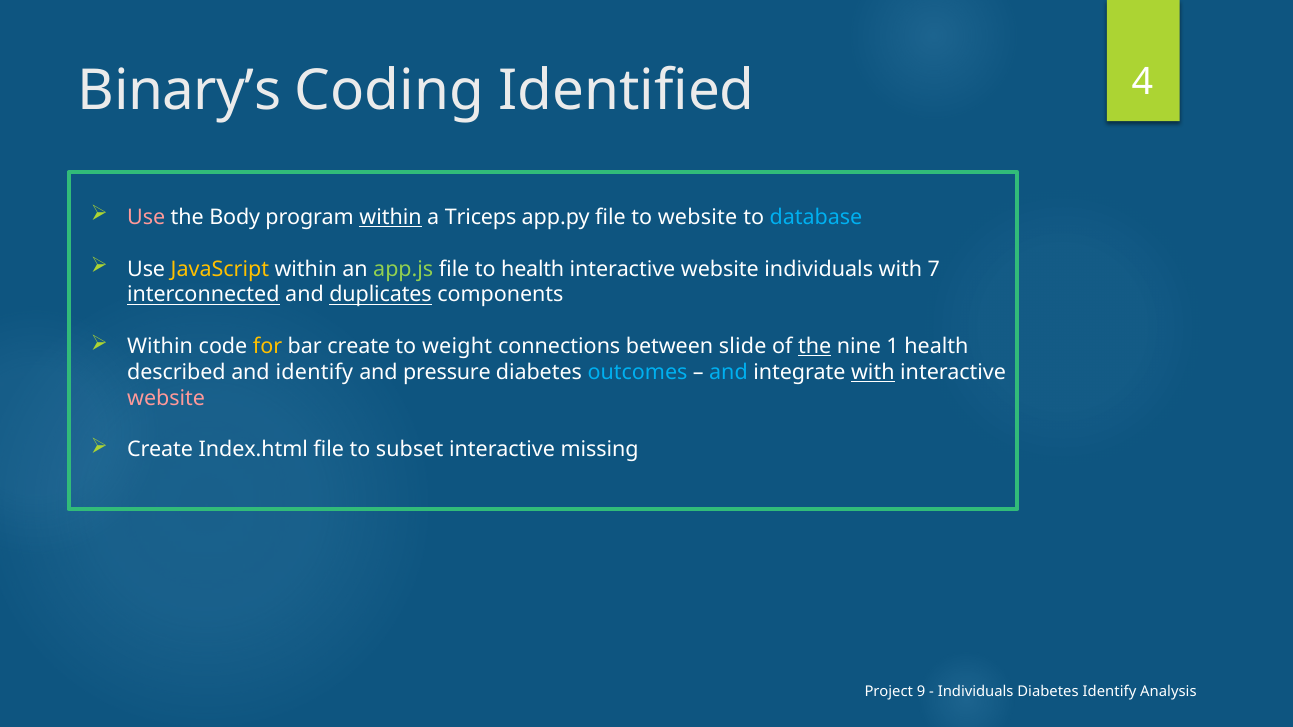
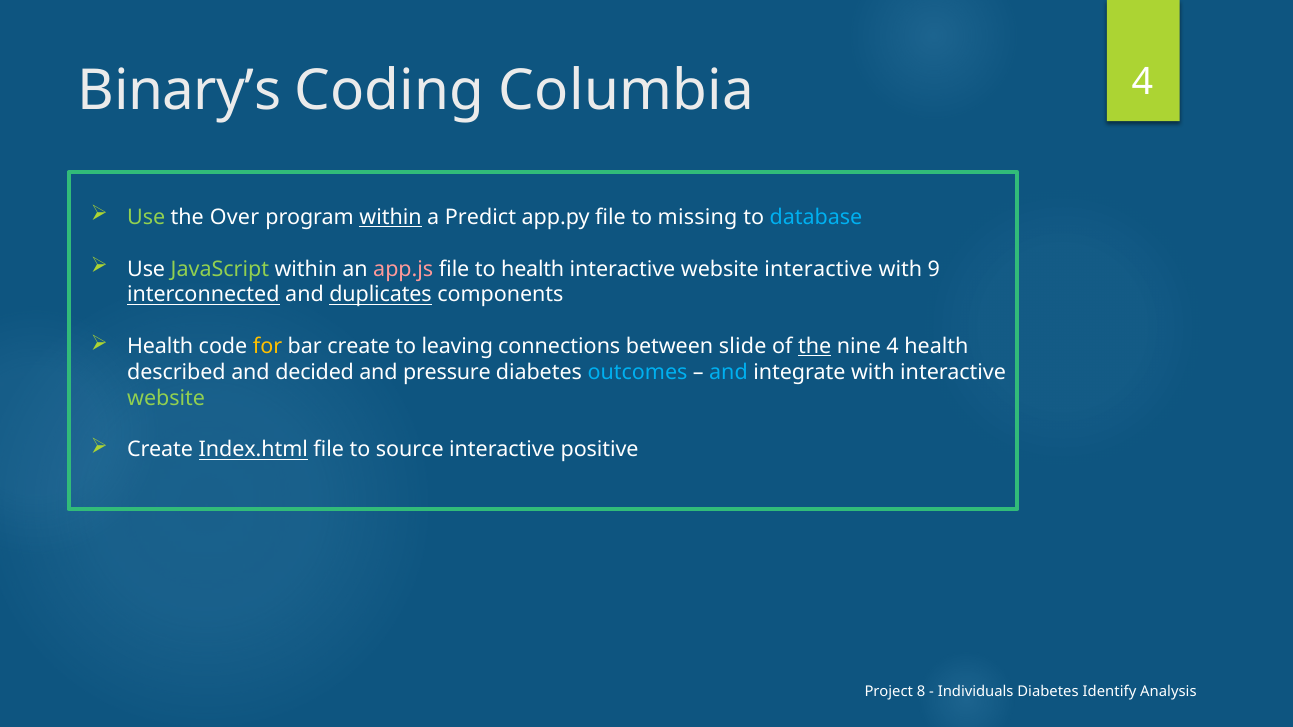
Identified: Identified -> Columbia
Use at (146, 217) colour: pink -> light green
Body: Body -> Over
Triceps: Triceps -> Predict
to website: website -> missing
JavaScript colour: yellow -> light green
app.js colour: light green -> pink
website individuals: individuals -> interactive
7: 7 -> 9
Within at (160, 347): Within -> Health
weight: weight -> leaving
nine 1: 1 -> 4
and identify: identify -> decided
with at (873, 373) underline: present -> none
website at (166, 398) colour: pink -> light green
Index.html underline: none -> present
subset: subset -> source
missing: missing -> positive
9: 9 -> 8
